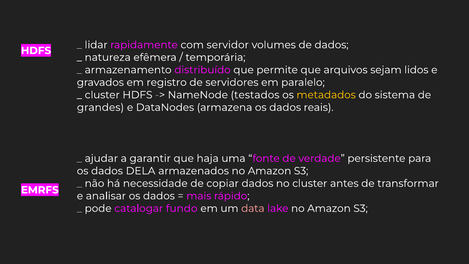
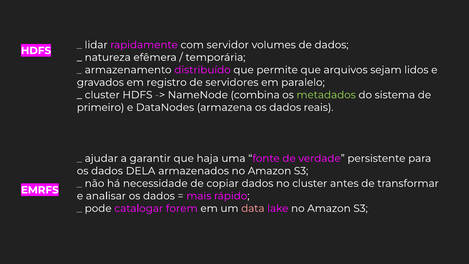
testados: testados -> combina
metadados colour: yellow -> light green
grandes: grandes -> primeiro
fundo: fundo -> forem
